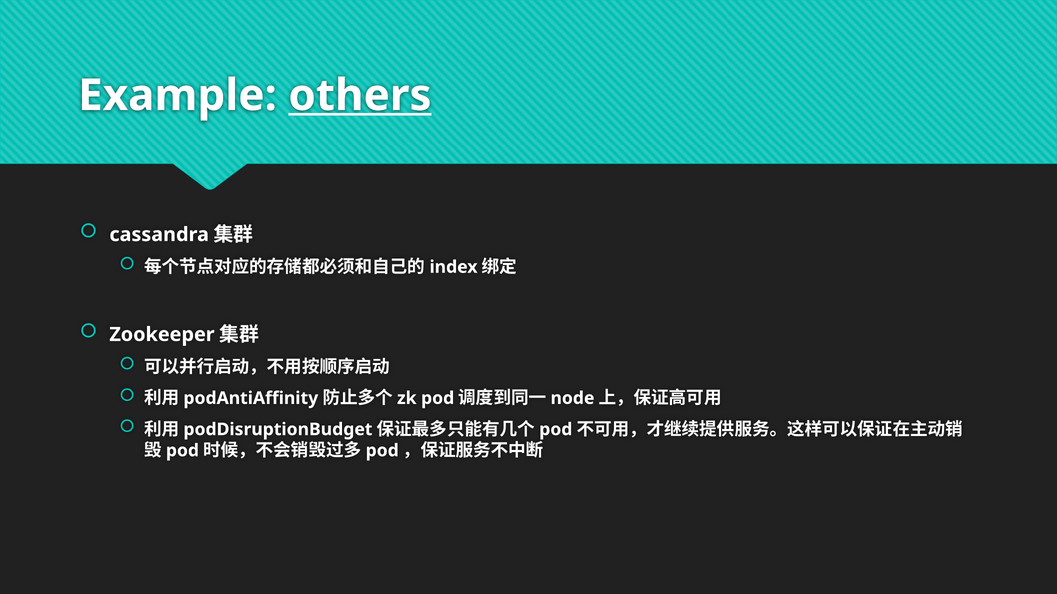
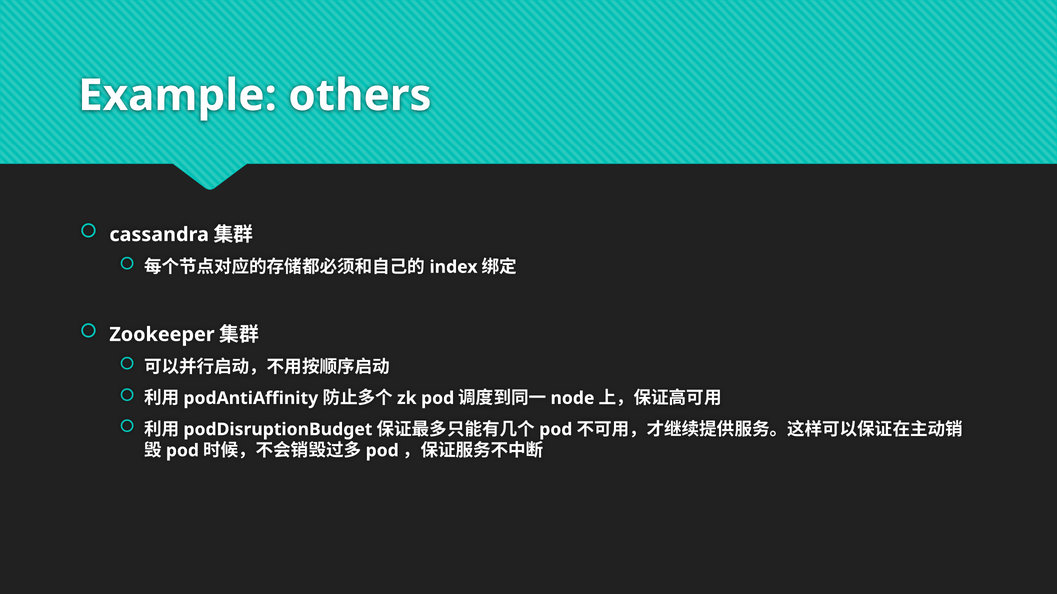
others underline: present -> none
